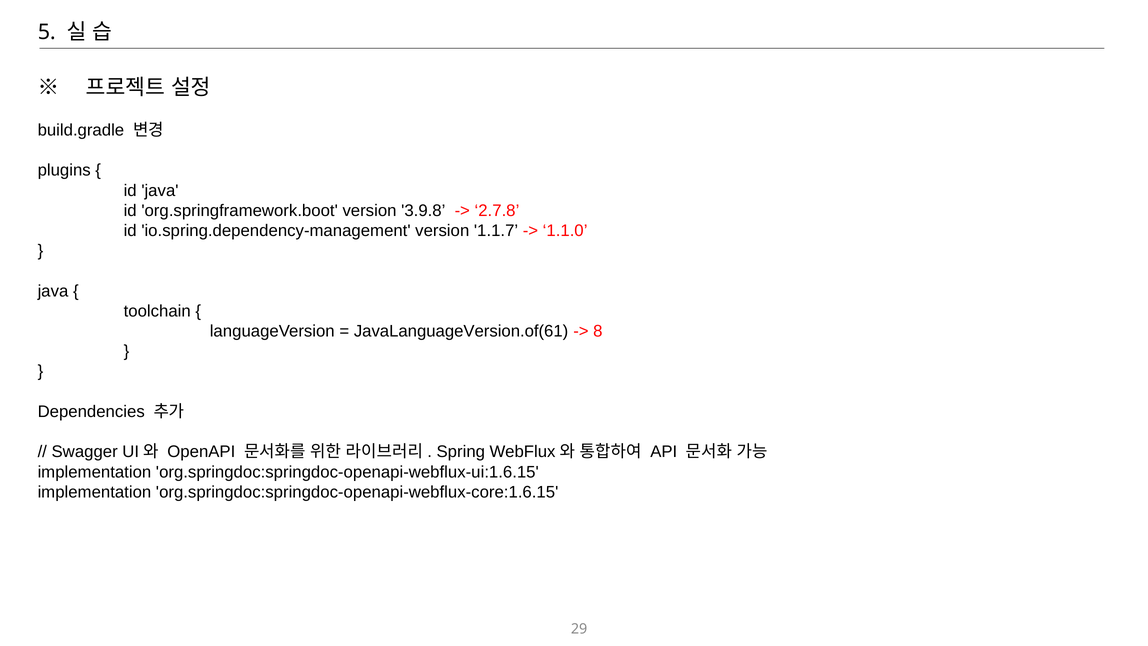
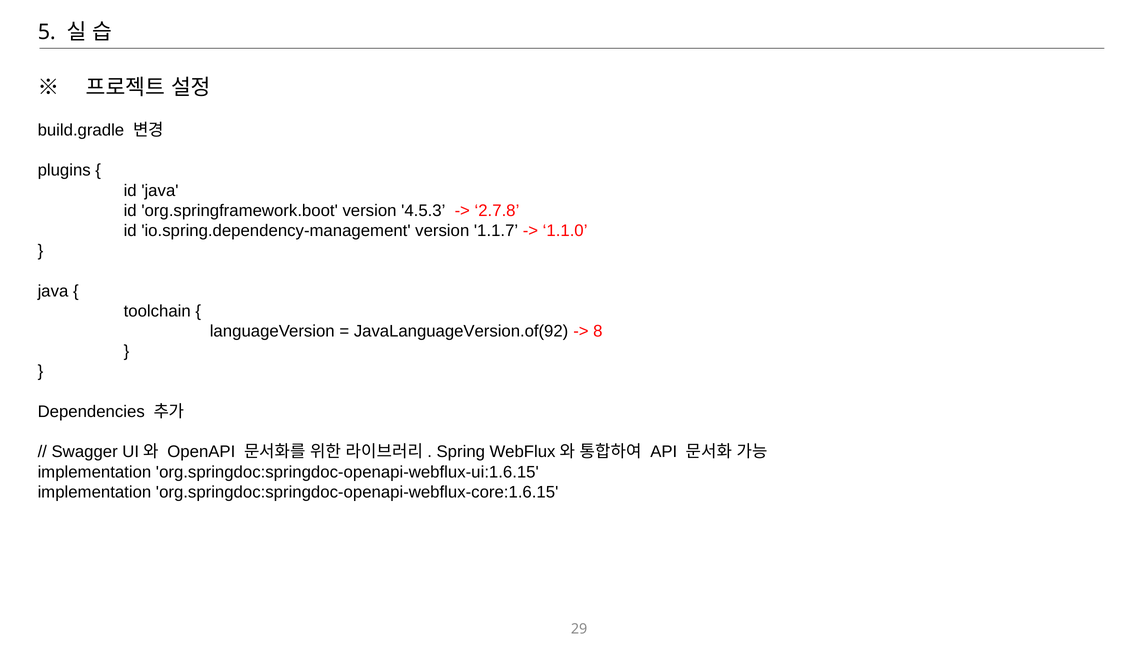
3.9.8: 3.9.8 -> 4.5.3
JavaLanguageVersion.of(61: JavaLanguageVersion.of(61 -> JavaLanguageVersion.of(92
